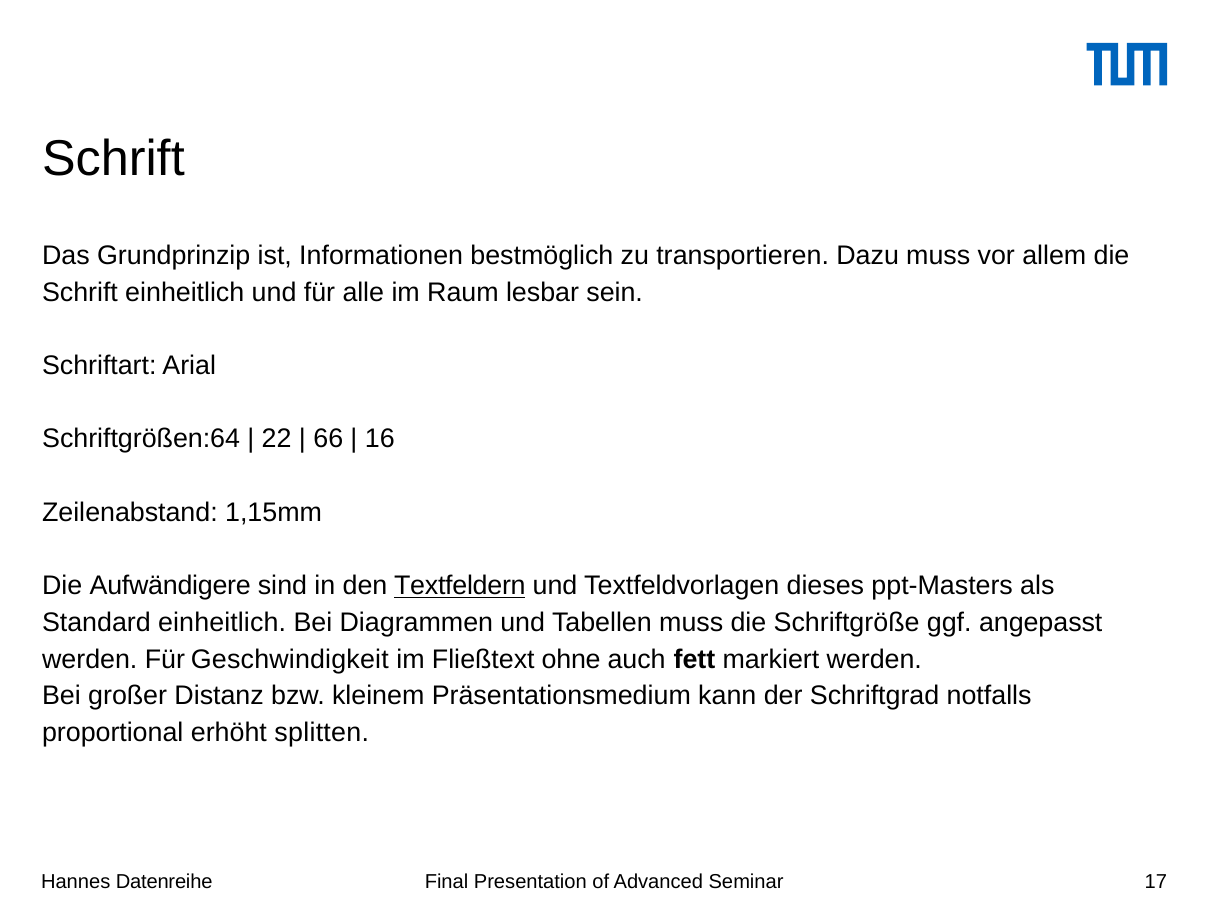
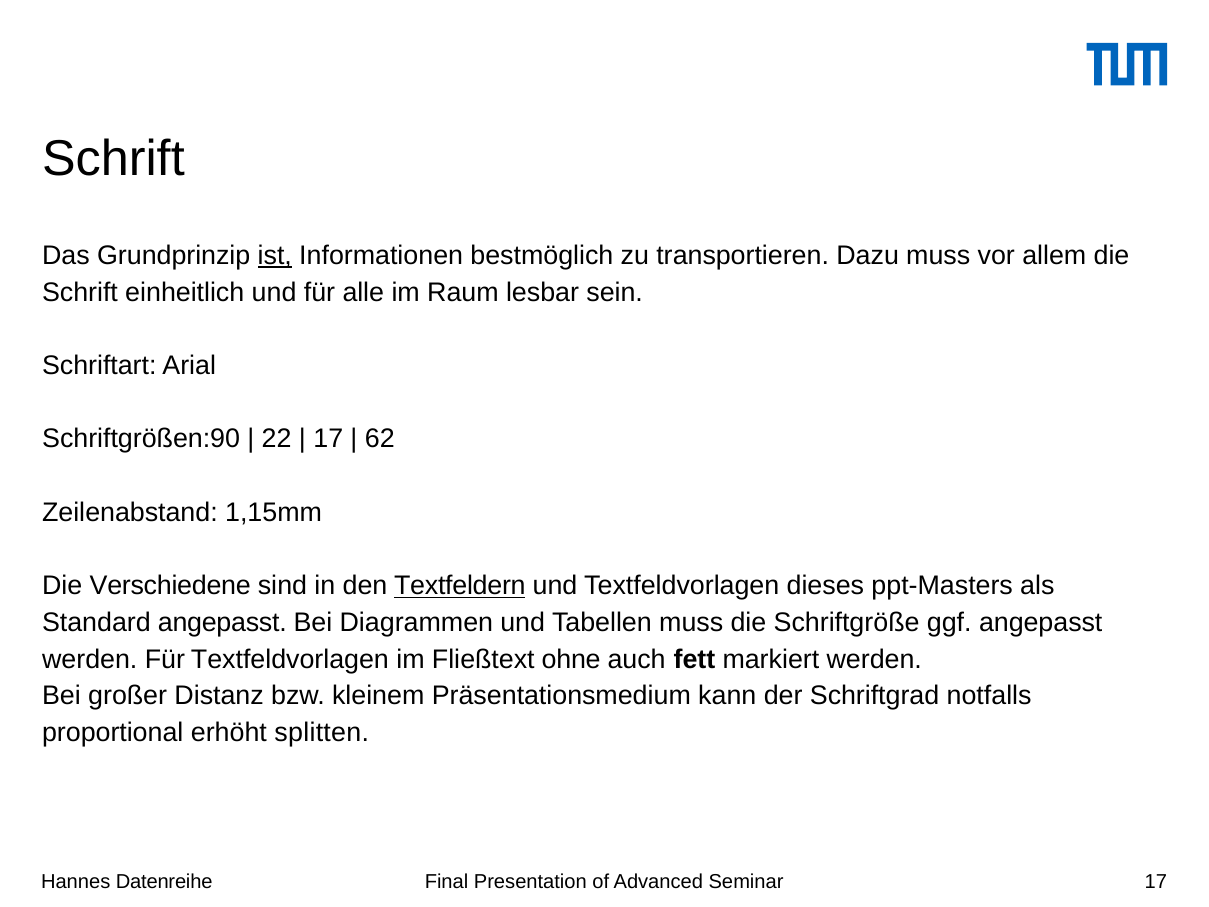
ist underline: none -> present
Schriftgrößen:64: Schriftgrößen:64 -> Schriftgrößen:90
66 at (328, 439): 66 -> 17
16: 16 -> 62
Aufwändigere: Aufwändigere -> Verschiedene
Standard einheitlich: einheitlich -> angepasst
Für Geschwindigkeit: Geschwindigkeit -> Textfeldvorlagen
